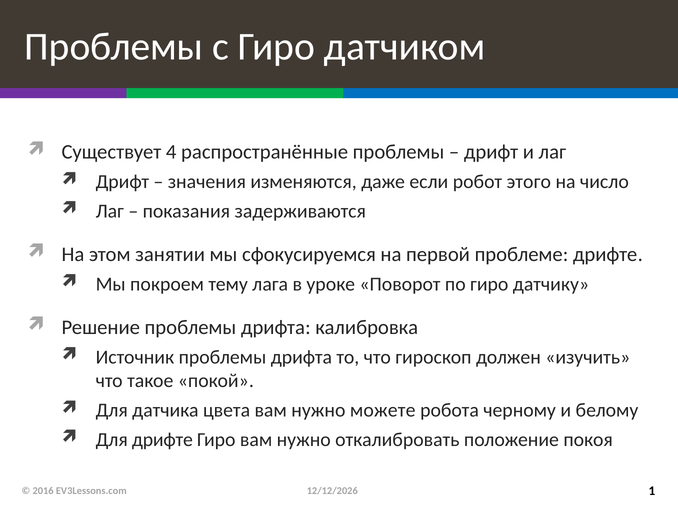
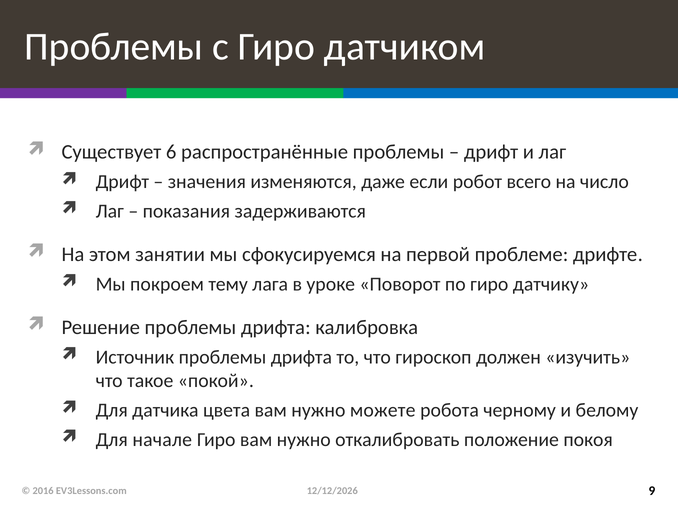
4: 4 -> 6
этого: этого -> всего
Для дрифте: дрифте -> начале
1: 1 -> 9
